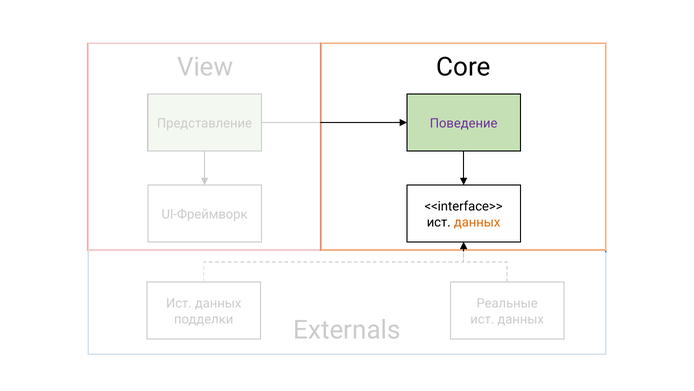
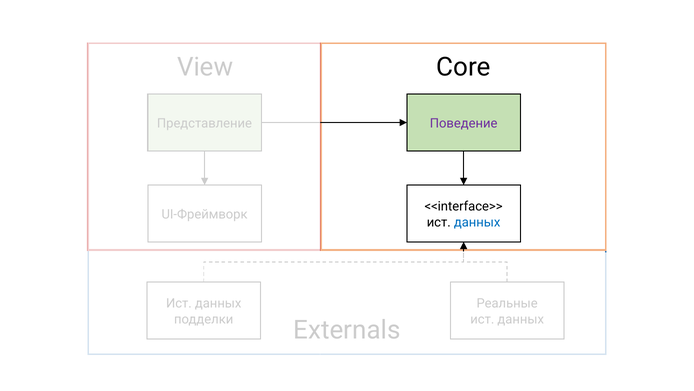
данных at (477, 222) colour: orange -> blue
